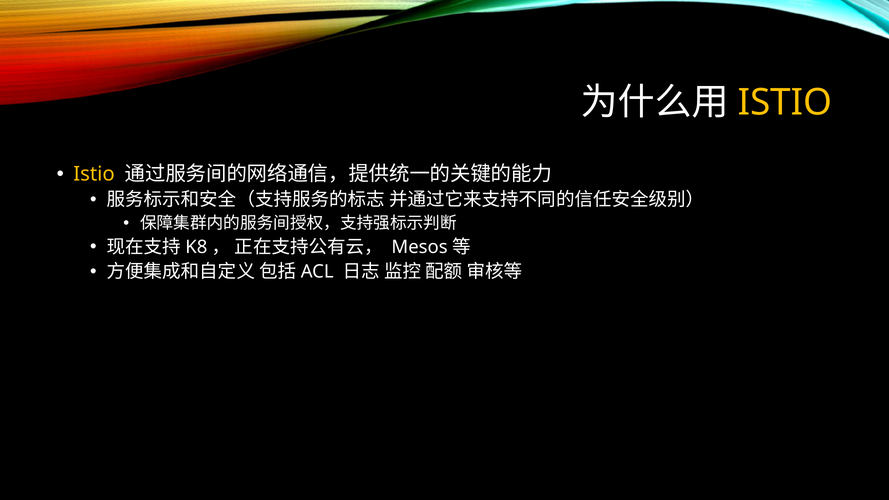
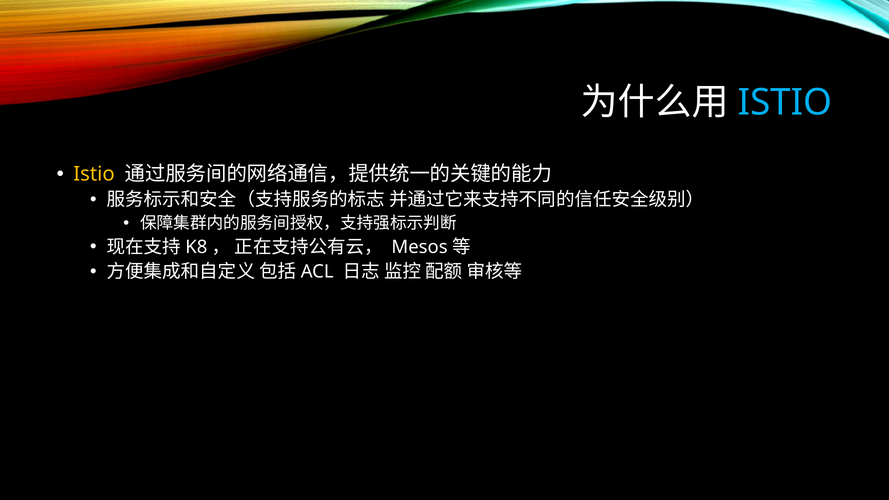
ISTIO at (785, 103) colour: yellow -> light blue
